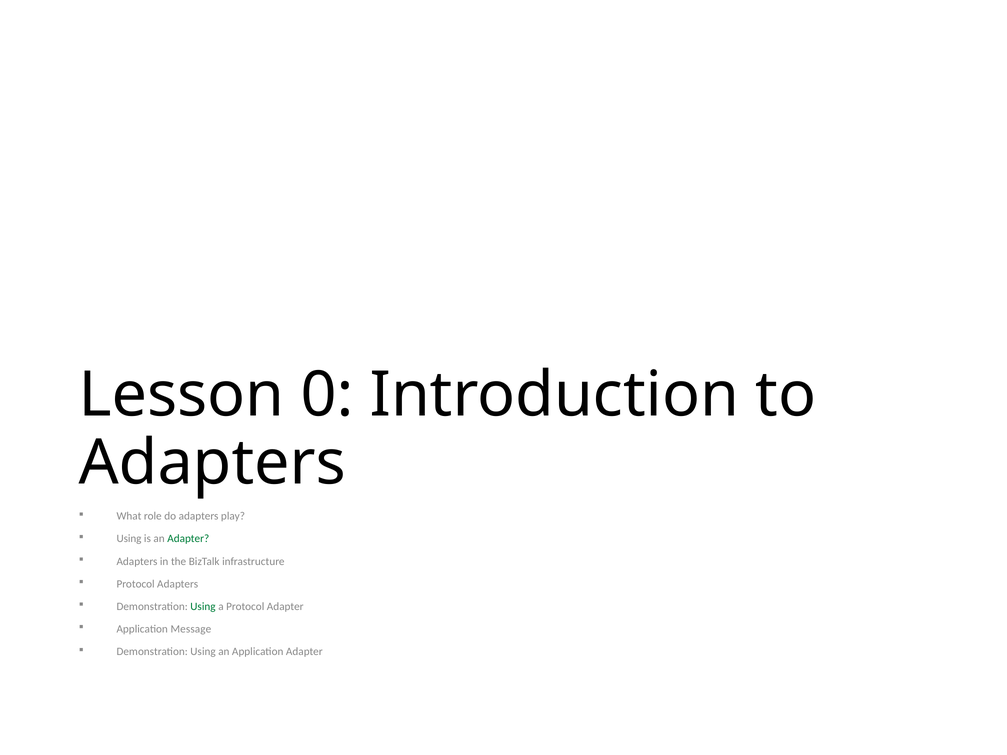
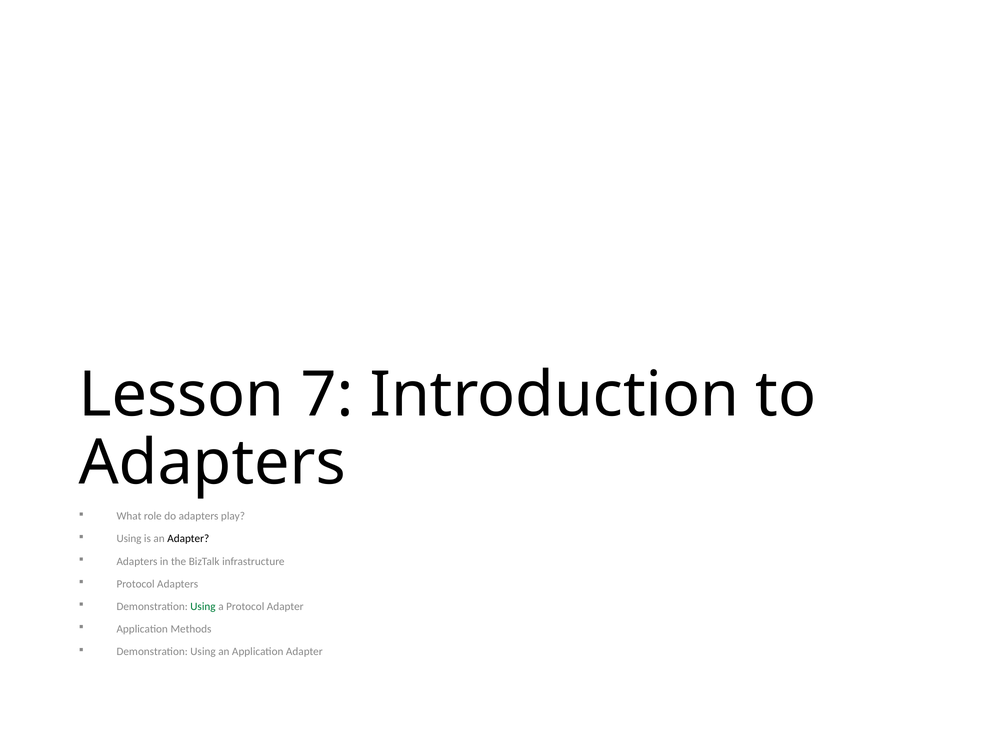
0: 0 -> 7
Adapter at (188, 539) colour: green -> black
Message: Message -> Methods
